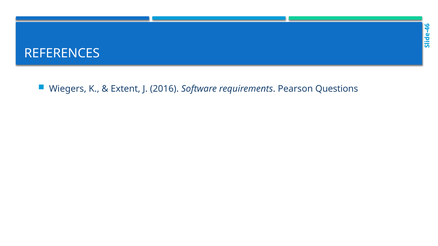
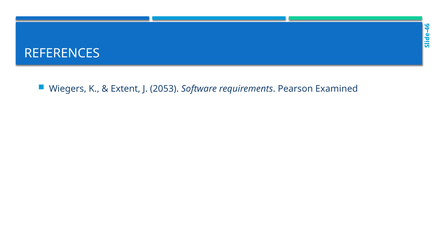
2016: 2016 -> 2053
Questions: Questions -> Examined
